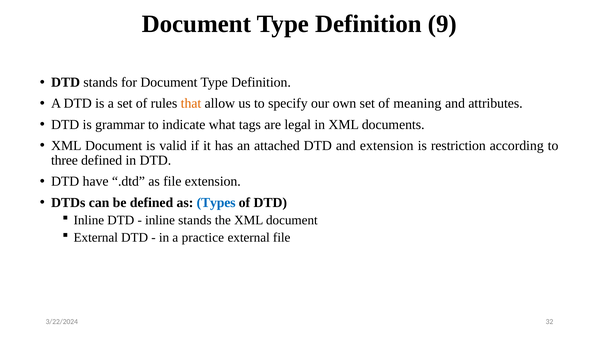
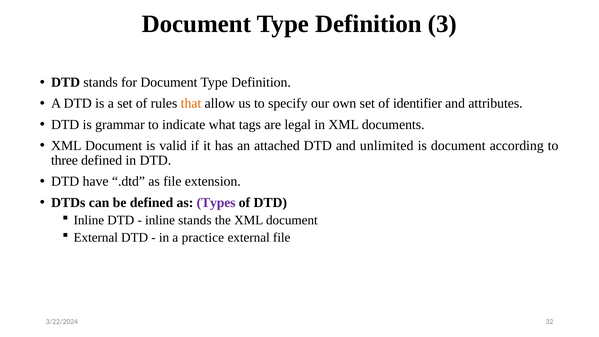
9: 9 -> 3
meaning: meaning -> identifier
and extension: extension -> unlimited
is restriction: restriction -> document
Types colour: blue -> purple
